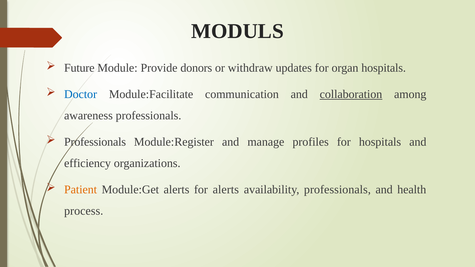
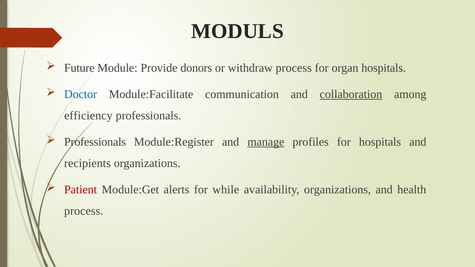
withdraw updates: updates -> process
awareness: awareness -> efficiency
manage underline: none -> present
efficiency: efficiency -> recipients
Patient colour: orange -> red
for alerts: alerts -> while
availability professionals: professionals -> organizations
